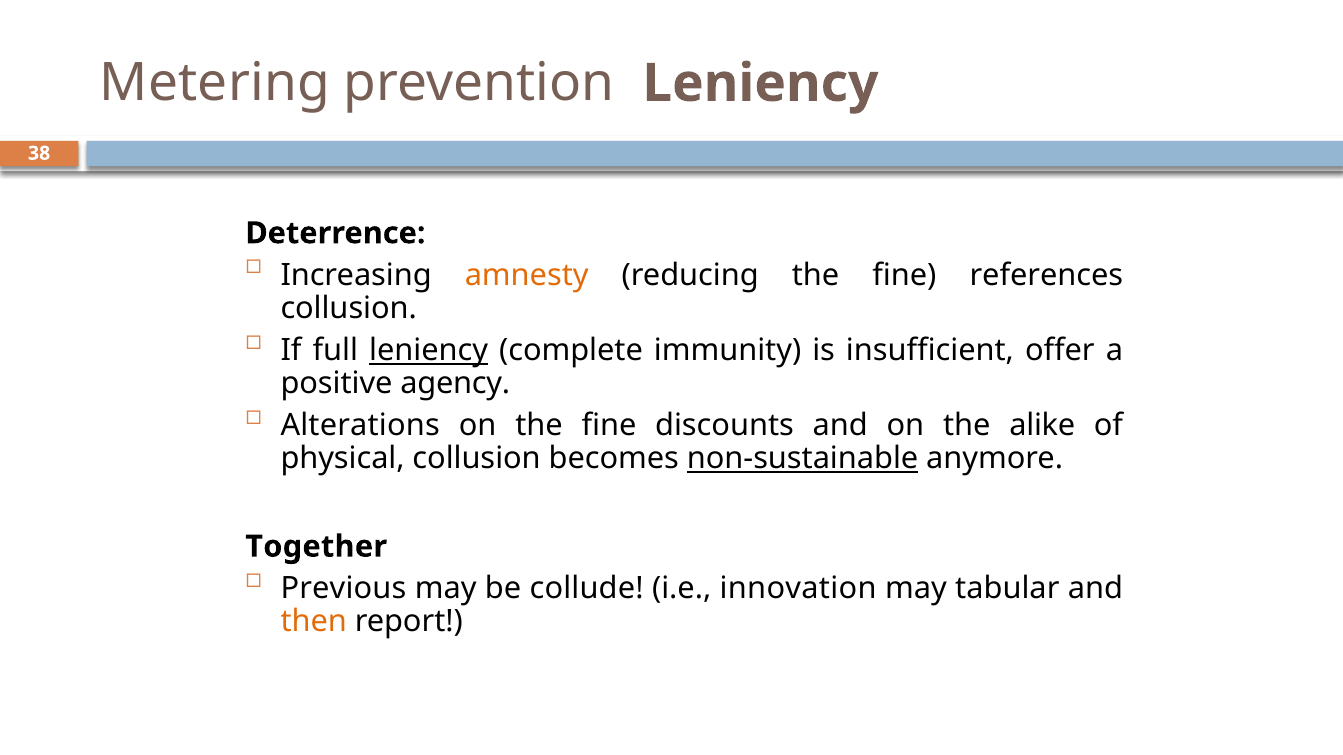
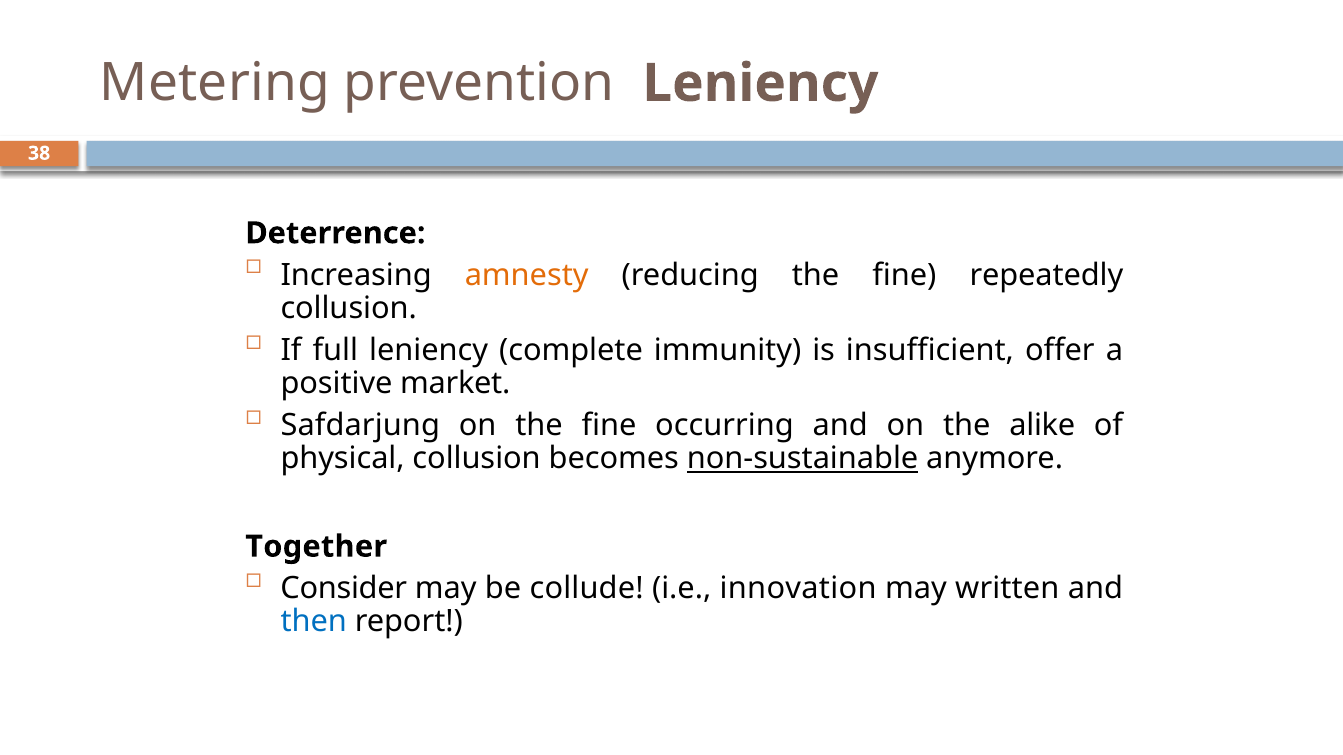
references: references -> repeatedly
leniency at (429, 351) underline: present -> none
agency: agency -> market
Alterations: Alterations -> Safdarjung
discounts: discounts -> occurring
Previous: Previous -> Consider
tabular: tabular -> written
then colour: orange -> blue
